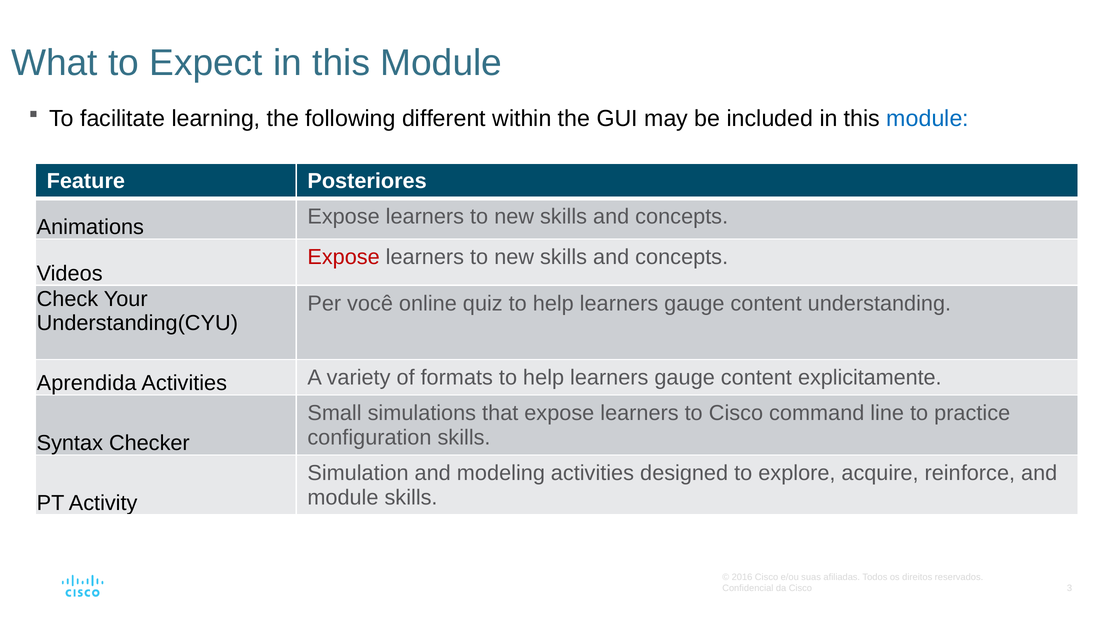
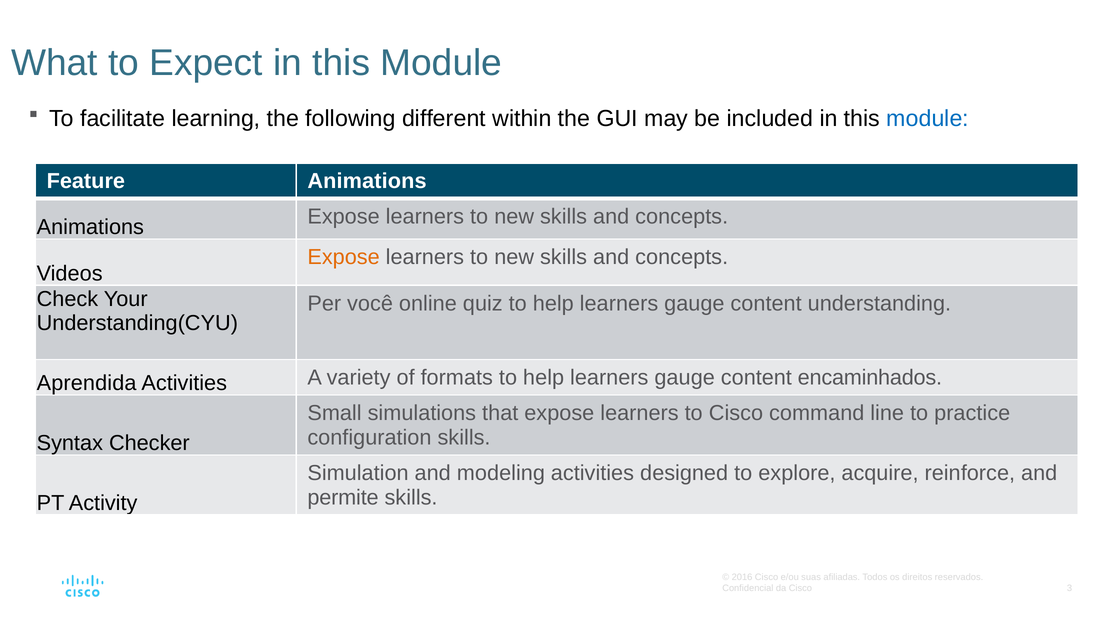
Feature Posteriores: Posteriores -> Animations
Expose at (344, 257) colour: red -> orange
explicitamente: explicitamente -> encaminhados
module at (343, 497): module -> permite
